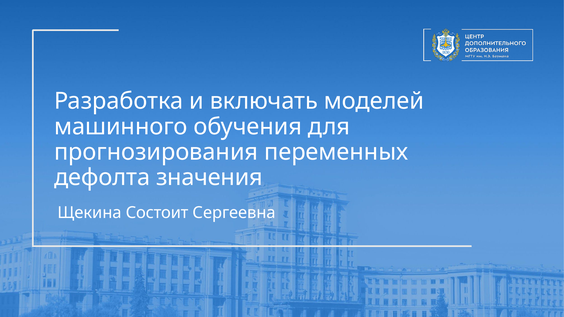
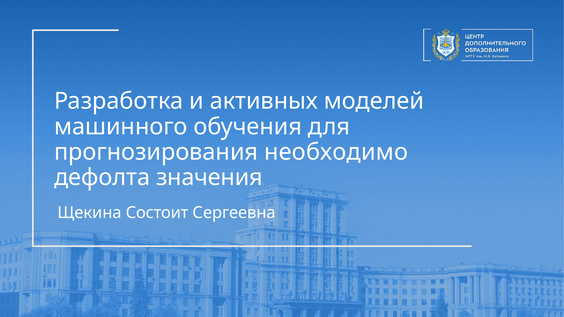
включать: включать -> активных
переменных: переменных -> необходимо
